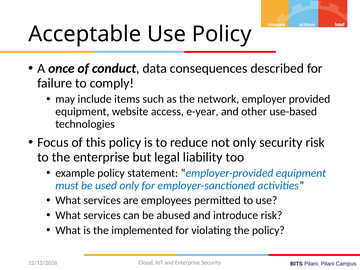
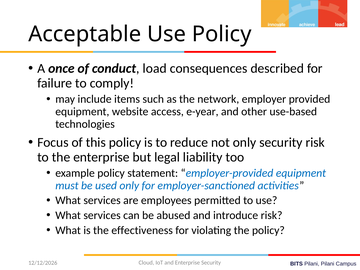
data: data -> load
implemented: implemented -> effectiveness
